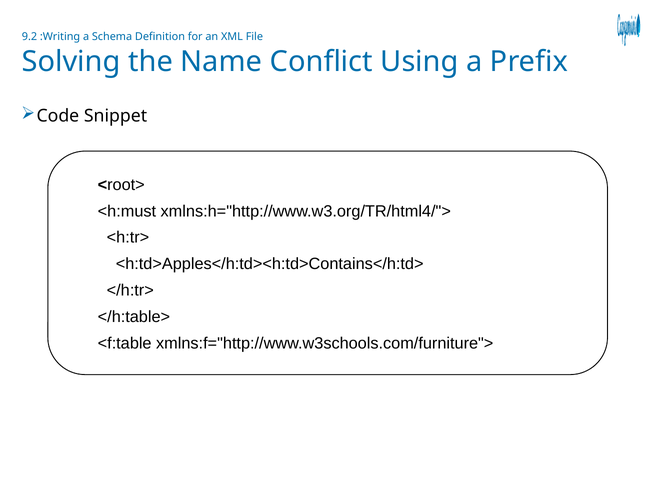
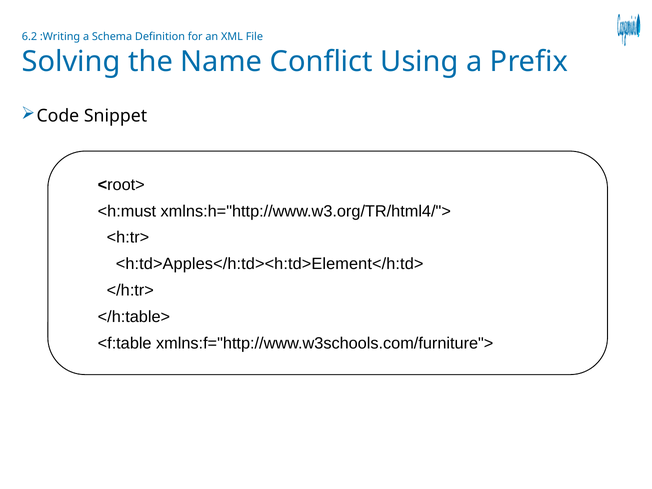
9.2: 9.2 -> 6.2
<h:td>Apples</h:td><h:td>Contains</h:td>: <h:td>Apples</h:td><h:td>Contains</h:td> -> <h:td>Apples</h:td><h:td>Element</h:td>
